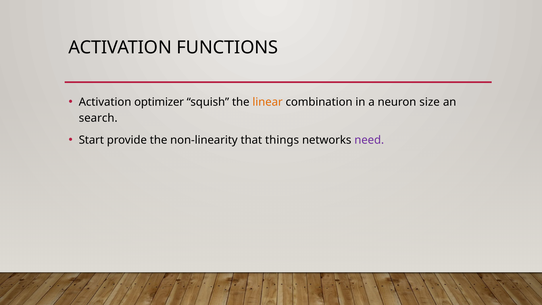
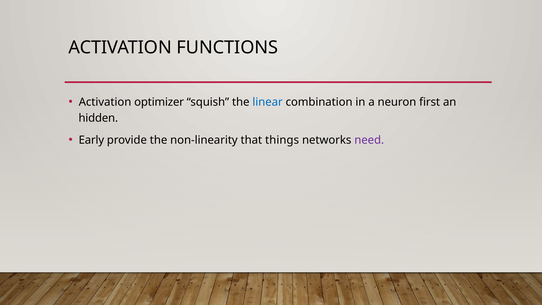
linear colour: orange -> blue
size: size -> first
search: search -> hidden
Start: Start -> Early
